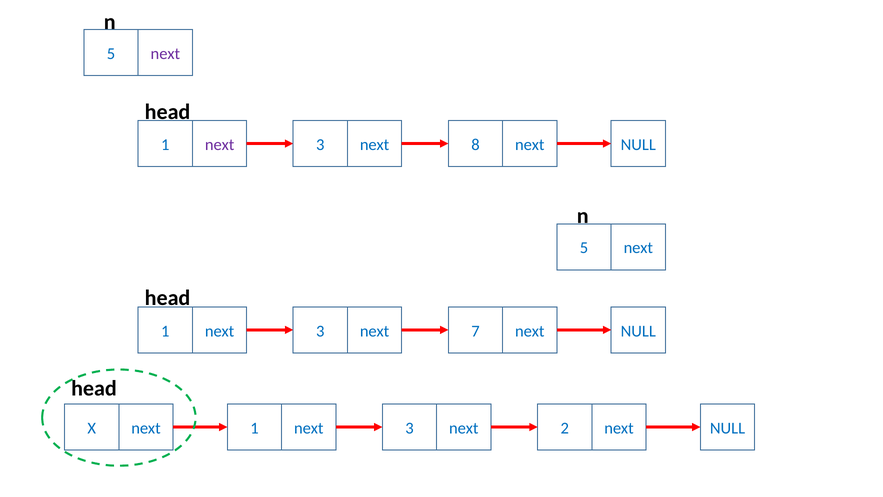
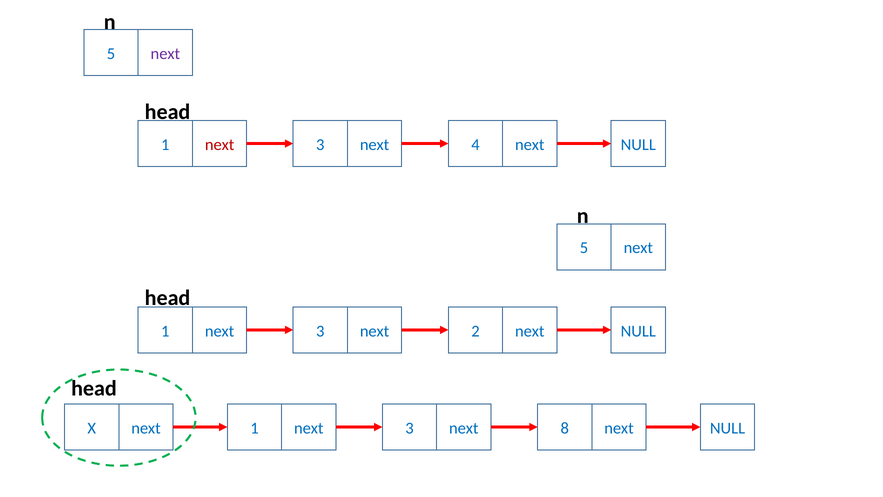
next at (220, 145) colour: purple -> red
8: 8 -> 4
7: 7 -> 2
2: 2 -> 8
